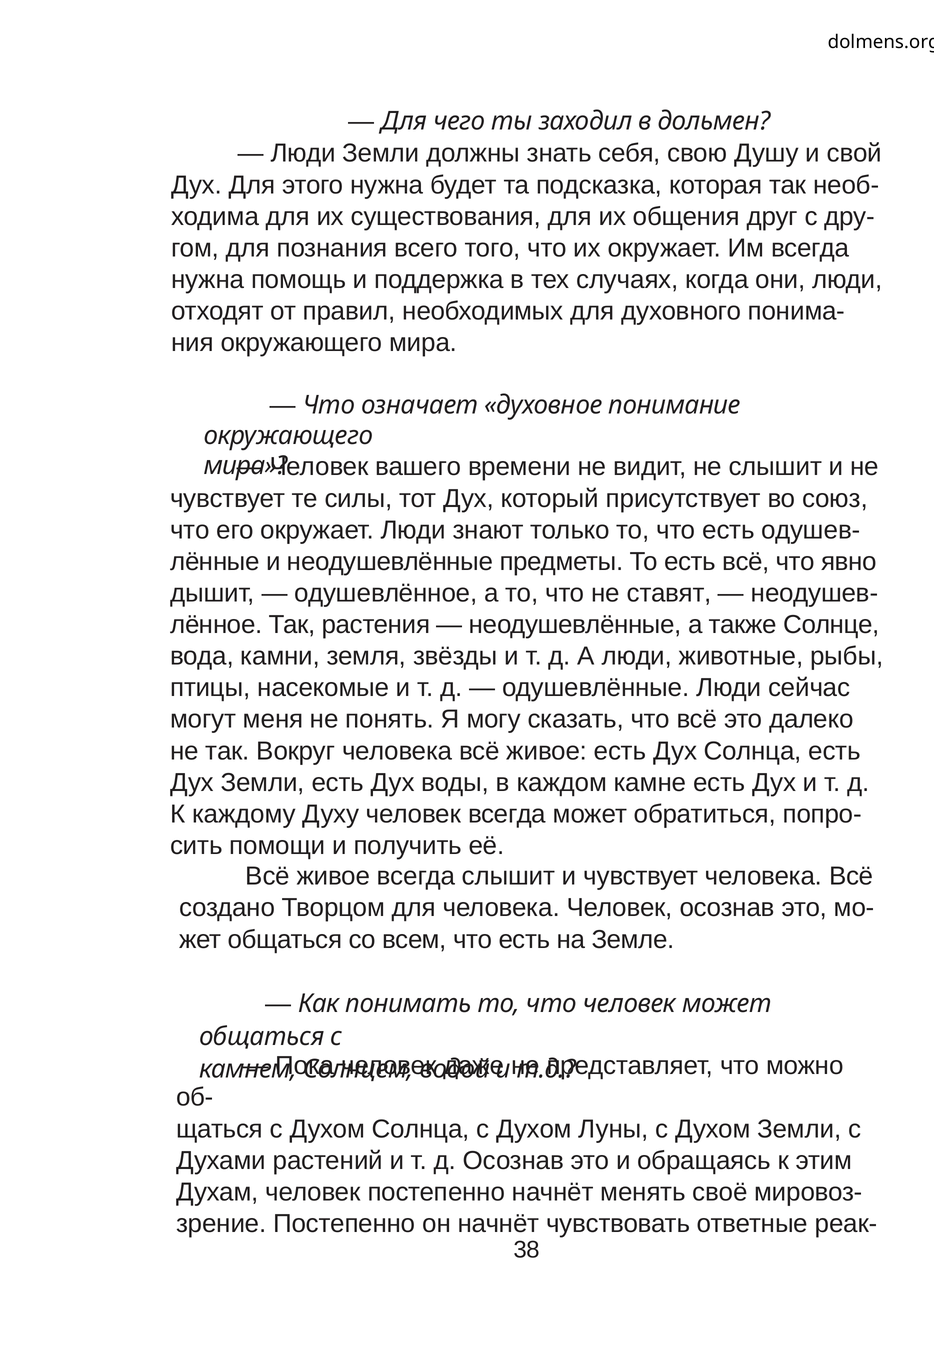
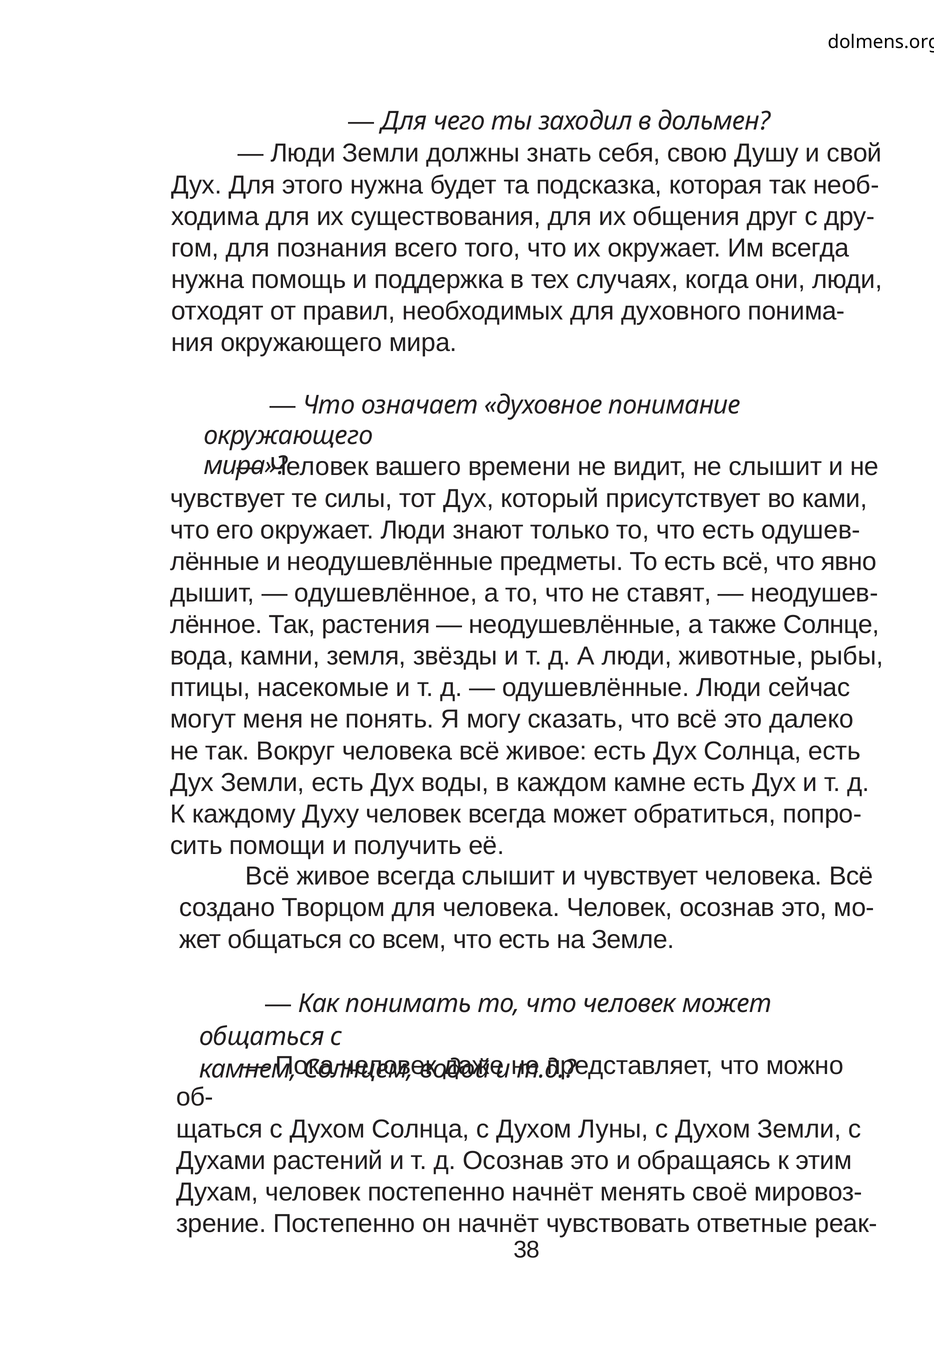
союз: союз -> ками
